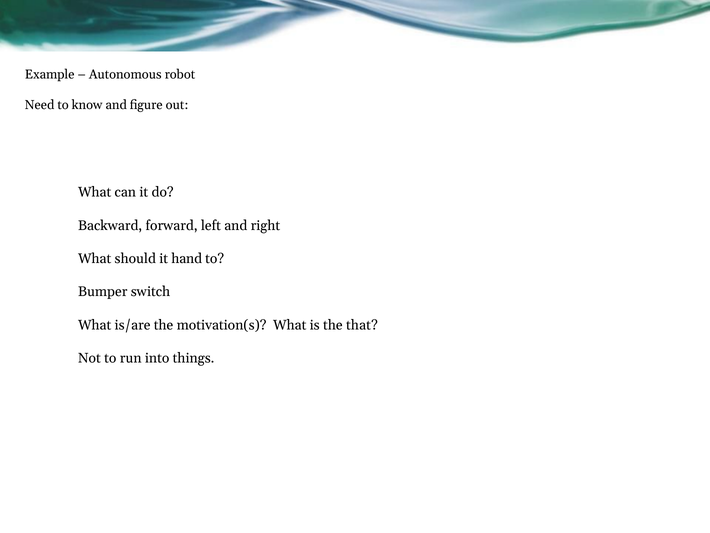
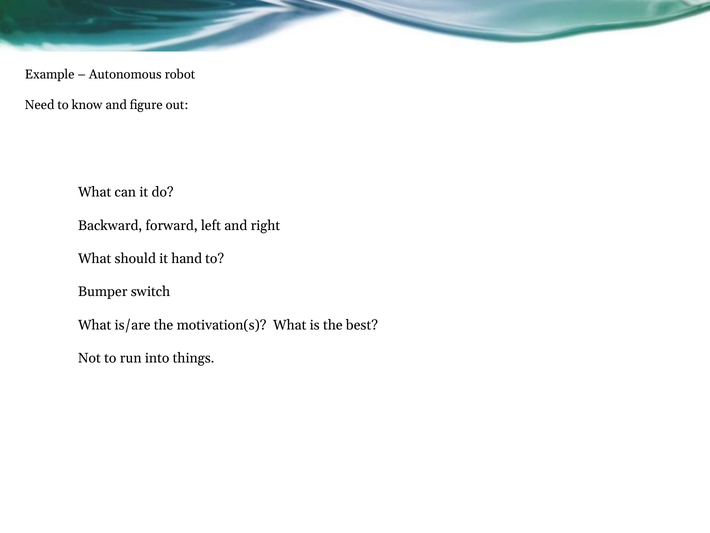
that: that -> best
